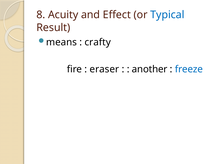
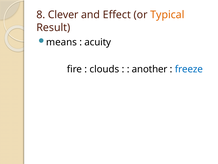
Acuity: Acuity -> Clever
Typical colour: blue -> orange
crafty: crafty -> acuity
eraser: eraser -> clouds
